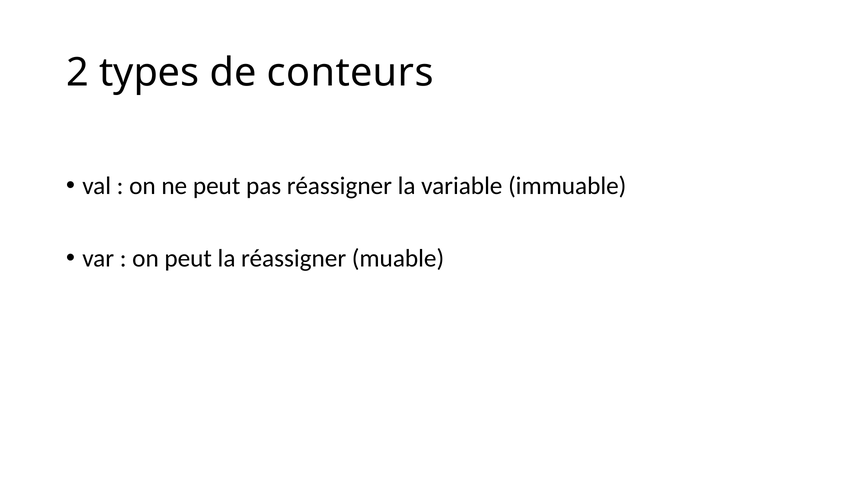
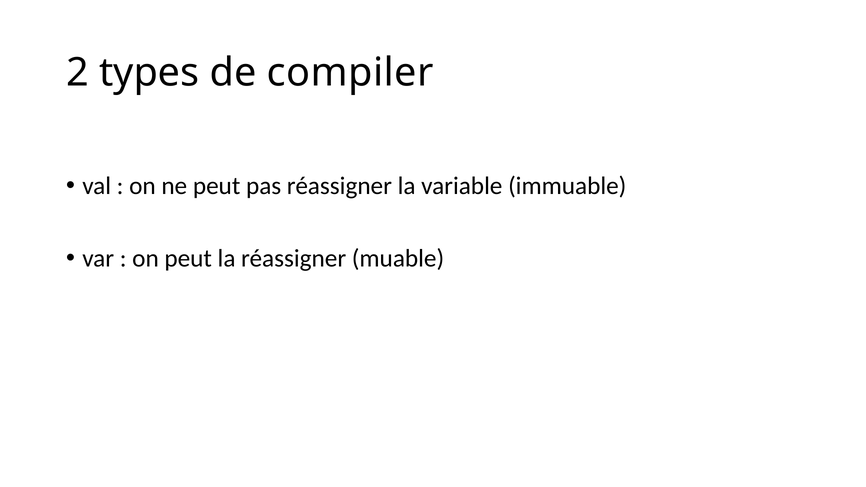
conteurs: conteurs -> compiler
